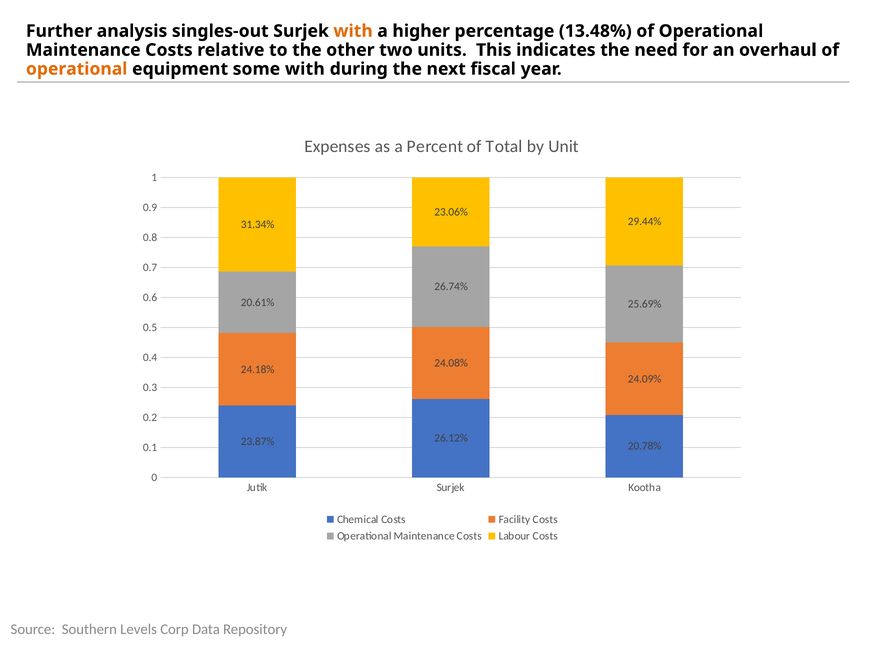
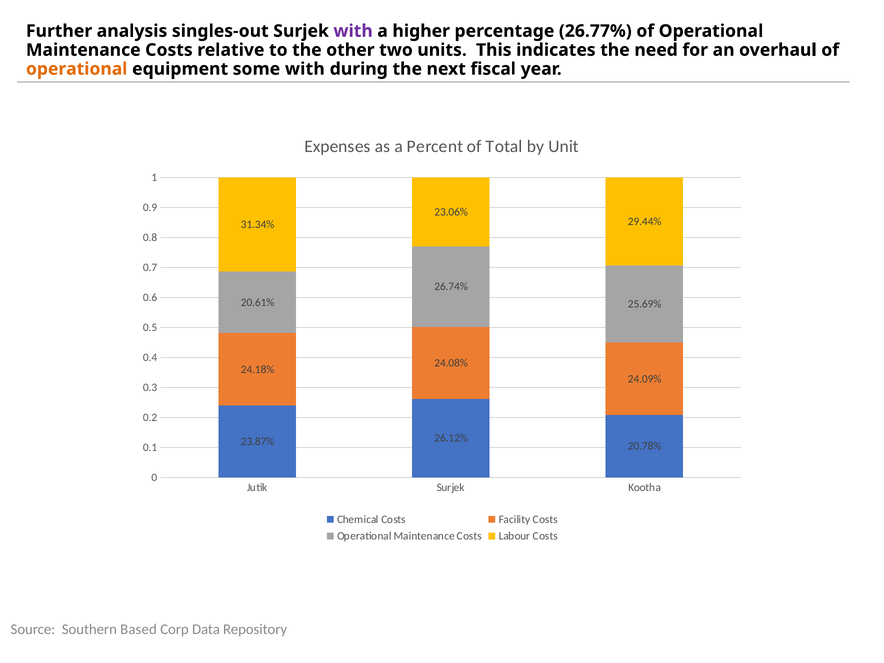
with at (353, 31) colour: orange -> purple
13.48%: 13.48% -> 26.77%
Levels: Levels -> Based
